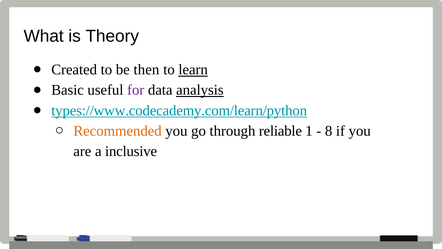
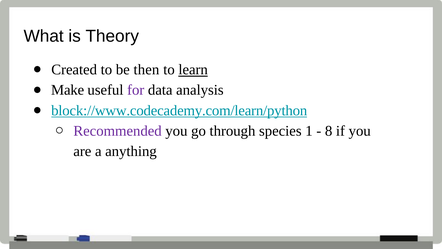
Basic: Basic -> Make
analysis underline: present -> none
types://www.codecademy.com/learn/python: types://www.codecademy.com/learn/python -> block://www.codecademy.com/learn/python
Recommended colour: orange -> purple
reliable: reliable -> species
inclusive: inclusive -> anything
